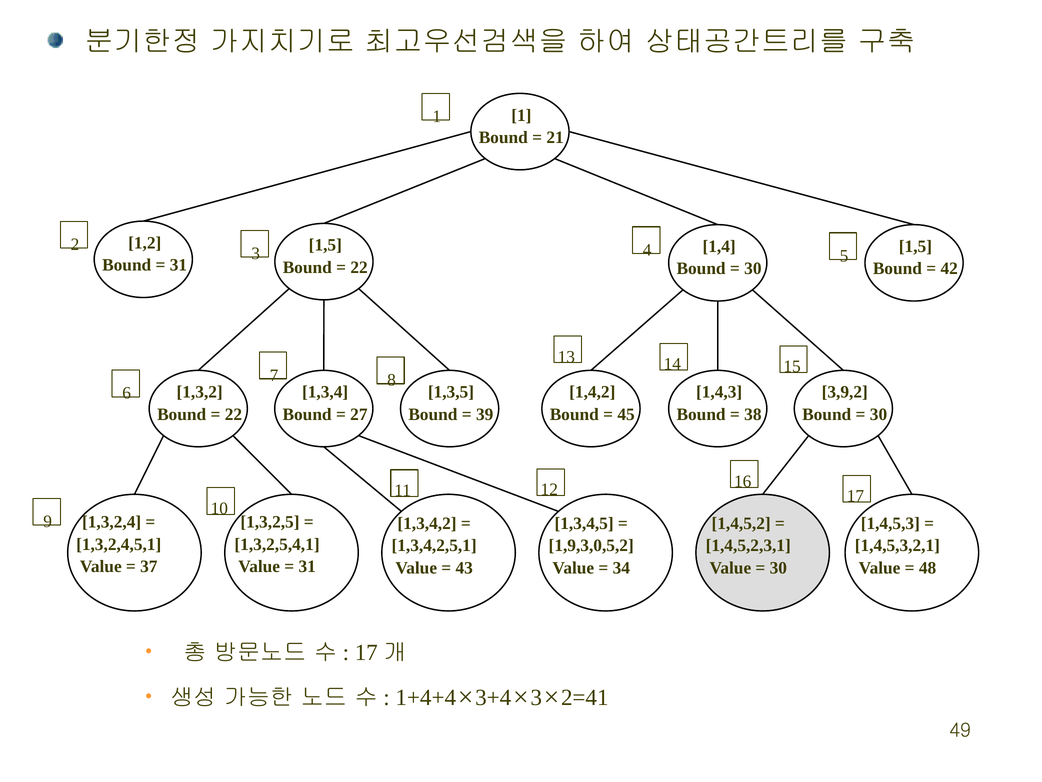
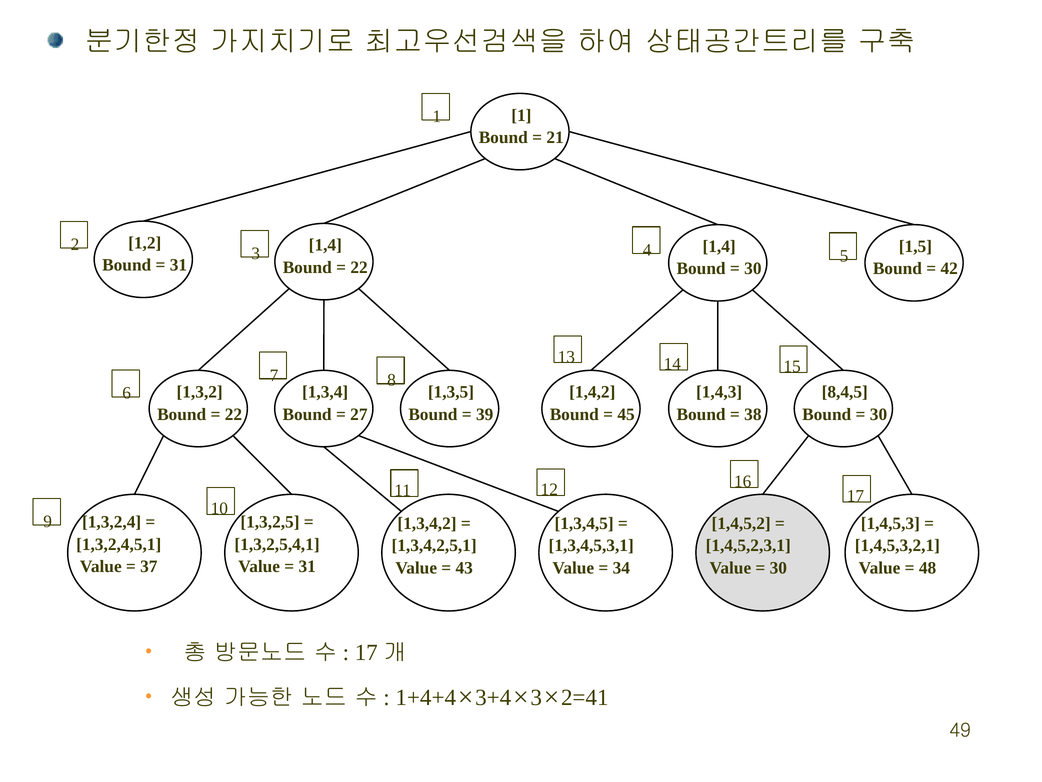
1,5 at (325, 245): 1,5 -> 1,4
3,9,2: 3,9,2 -> 8,4,5
1,9,3,0,5,2: 1,9,3,0,5,2 -> 1,3,4,5,3,1
